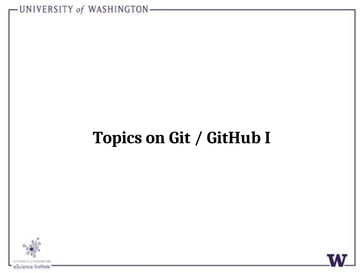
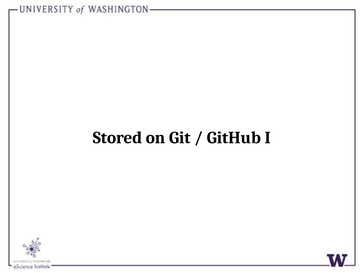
Topics: Topics -> Stored
